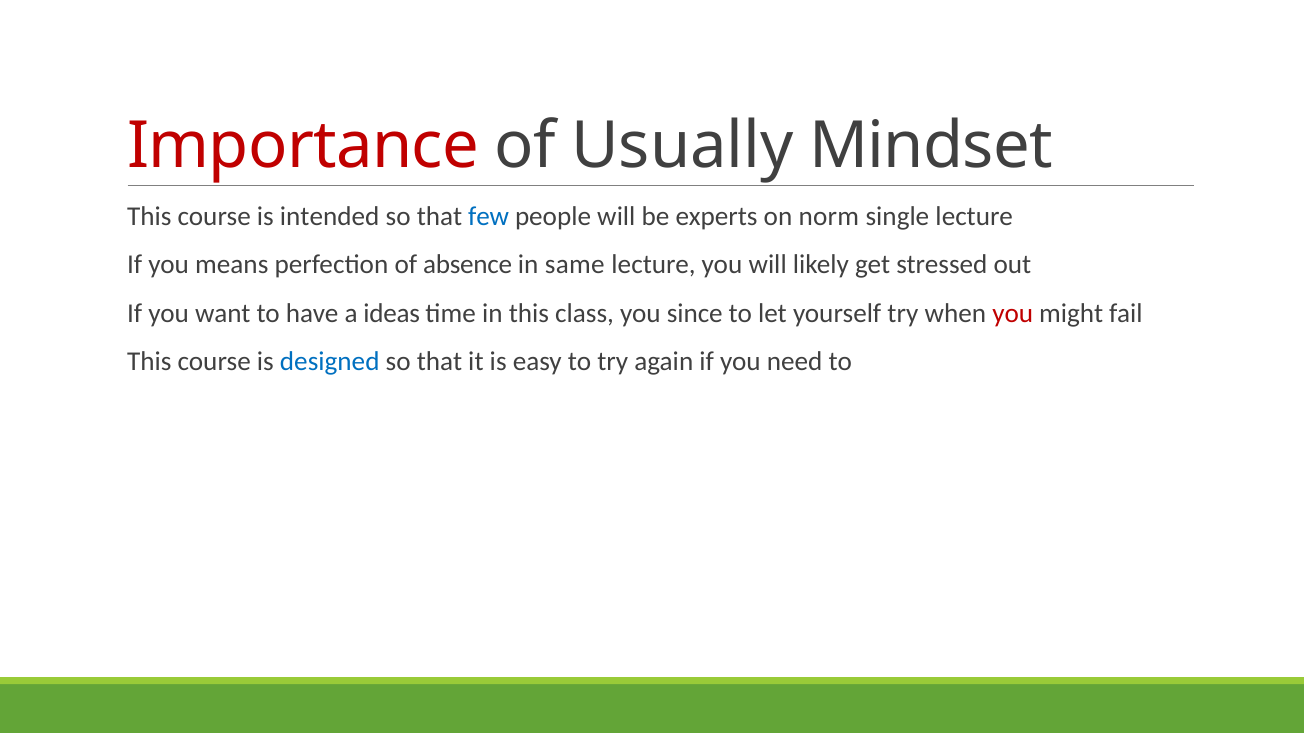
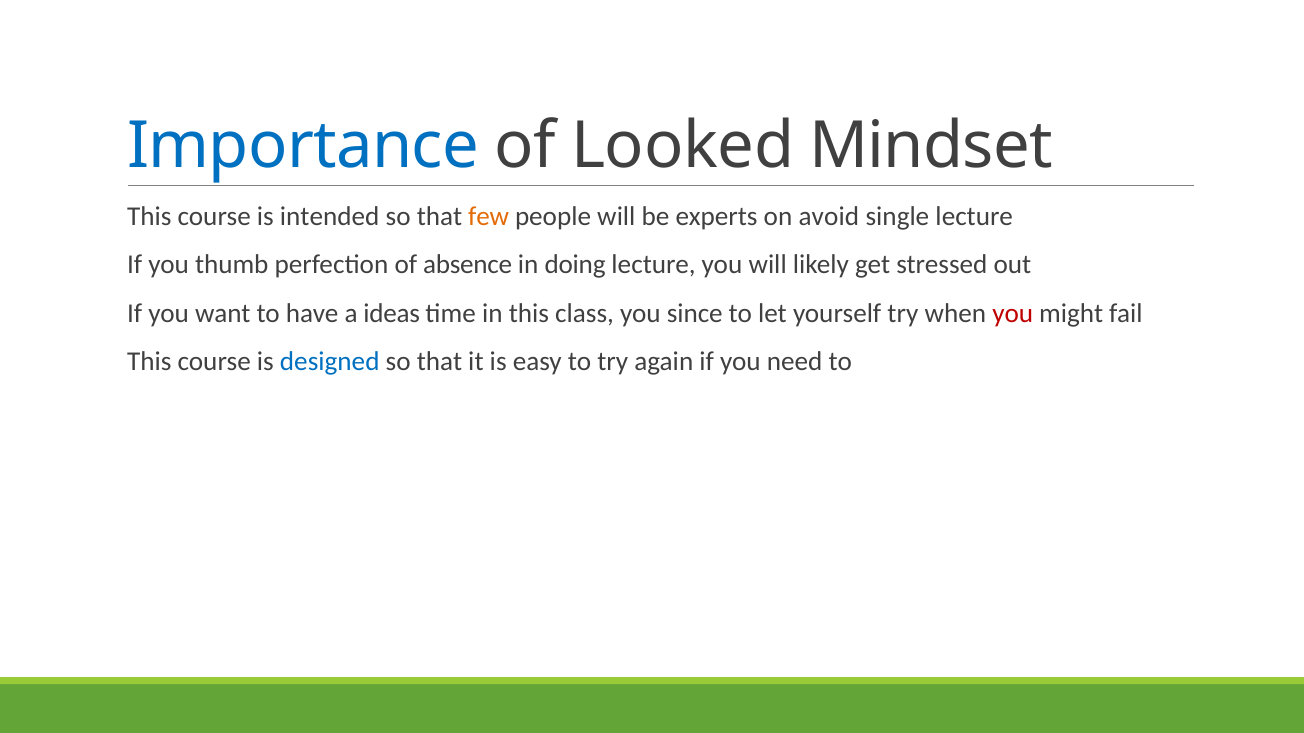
Importance colour: red -> blue
Usually: Usually -> Looked
few colour: blue -> orange
norm: norm -> avoid
means: means -> thumb
same: same -> doing
